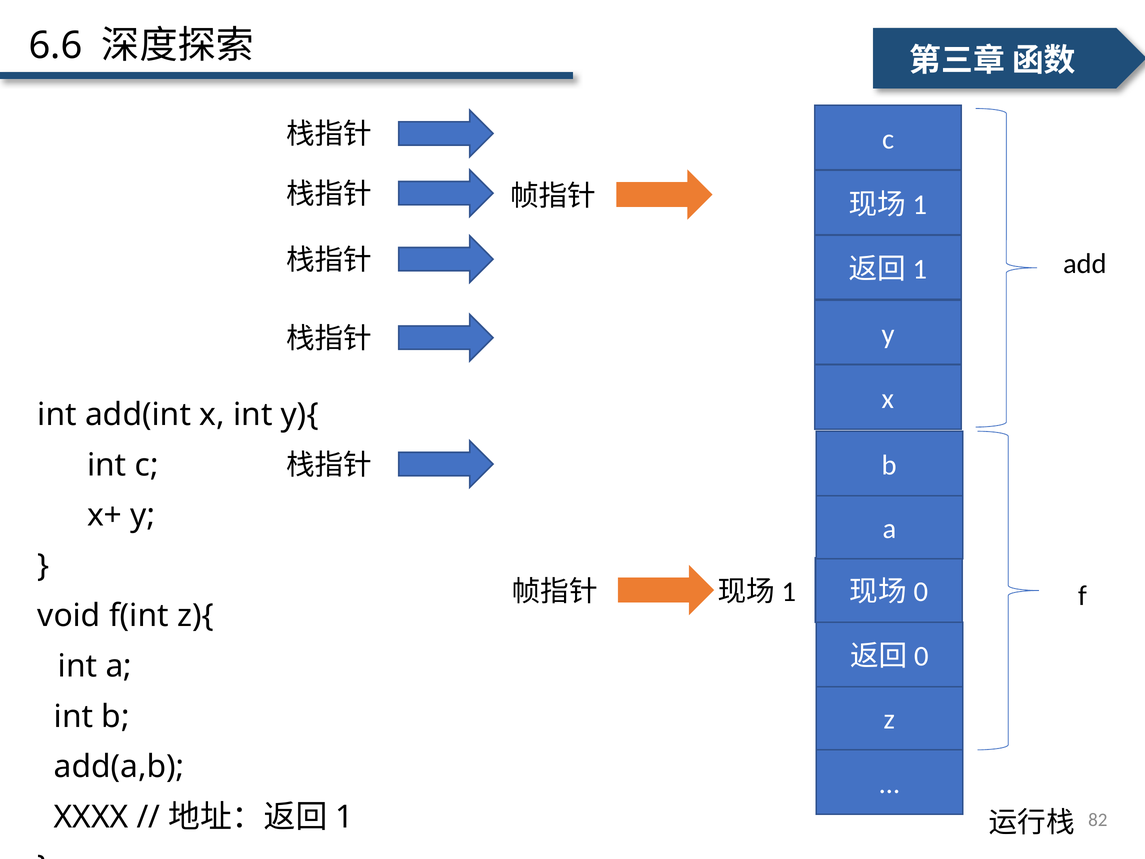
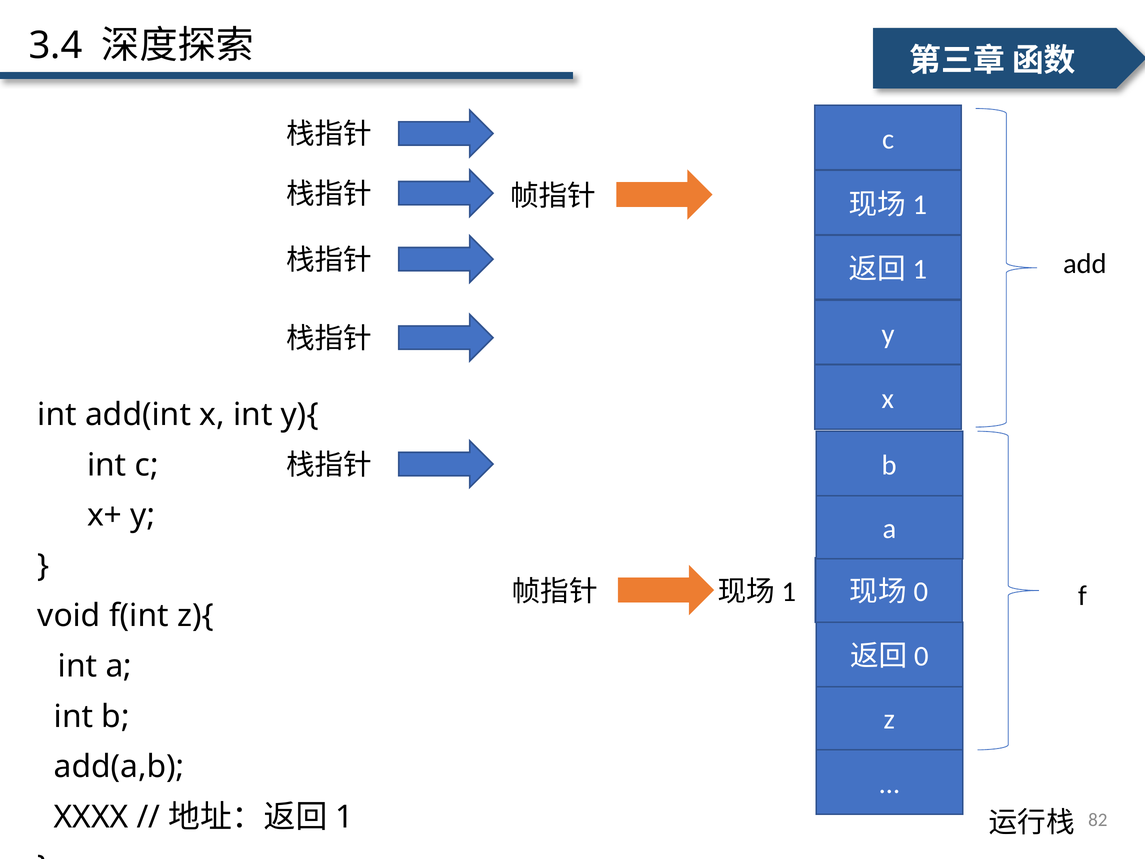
6.6: 6.6 -> 3.4
